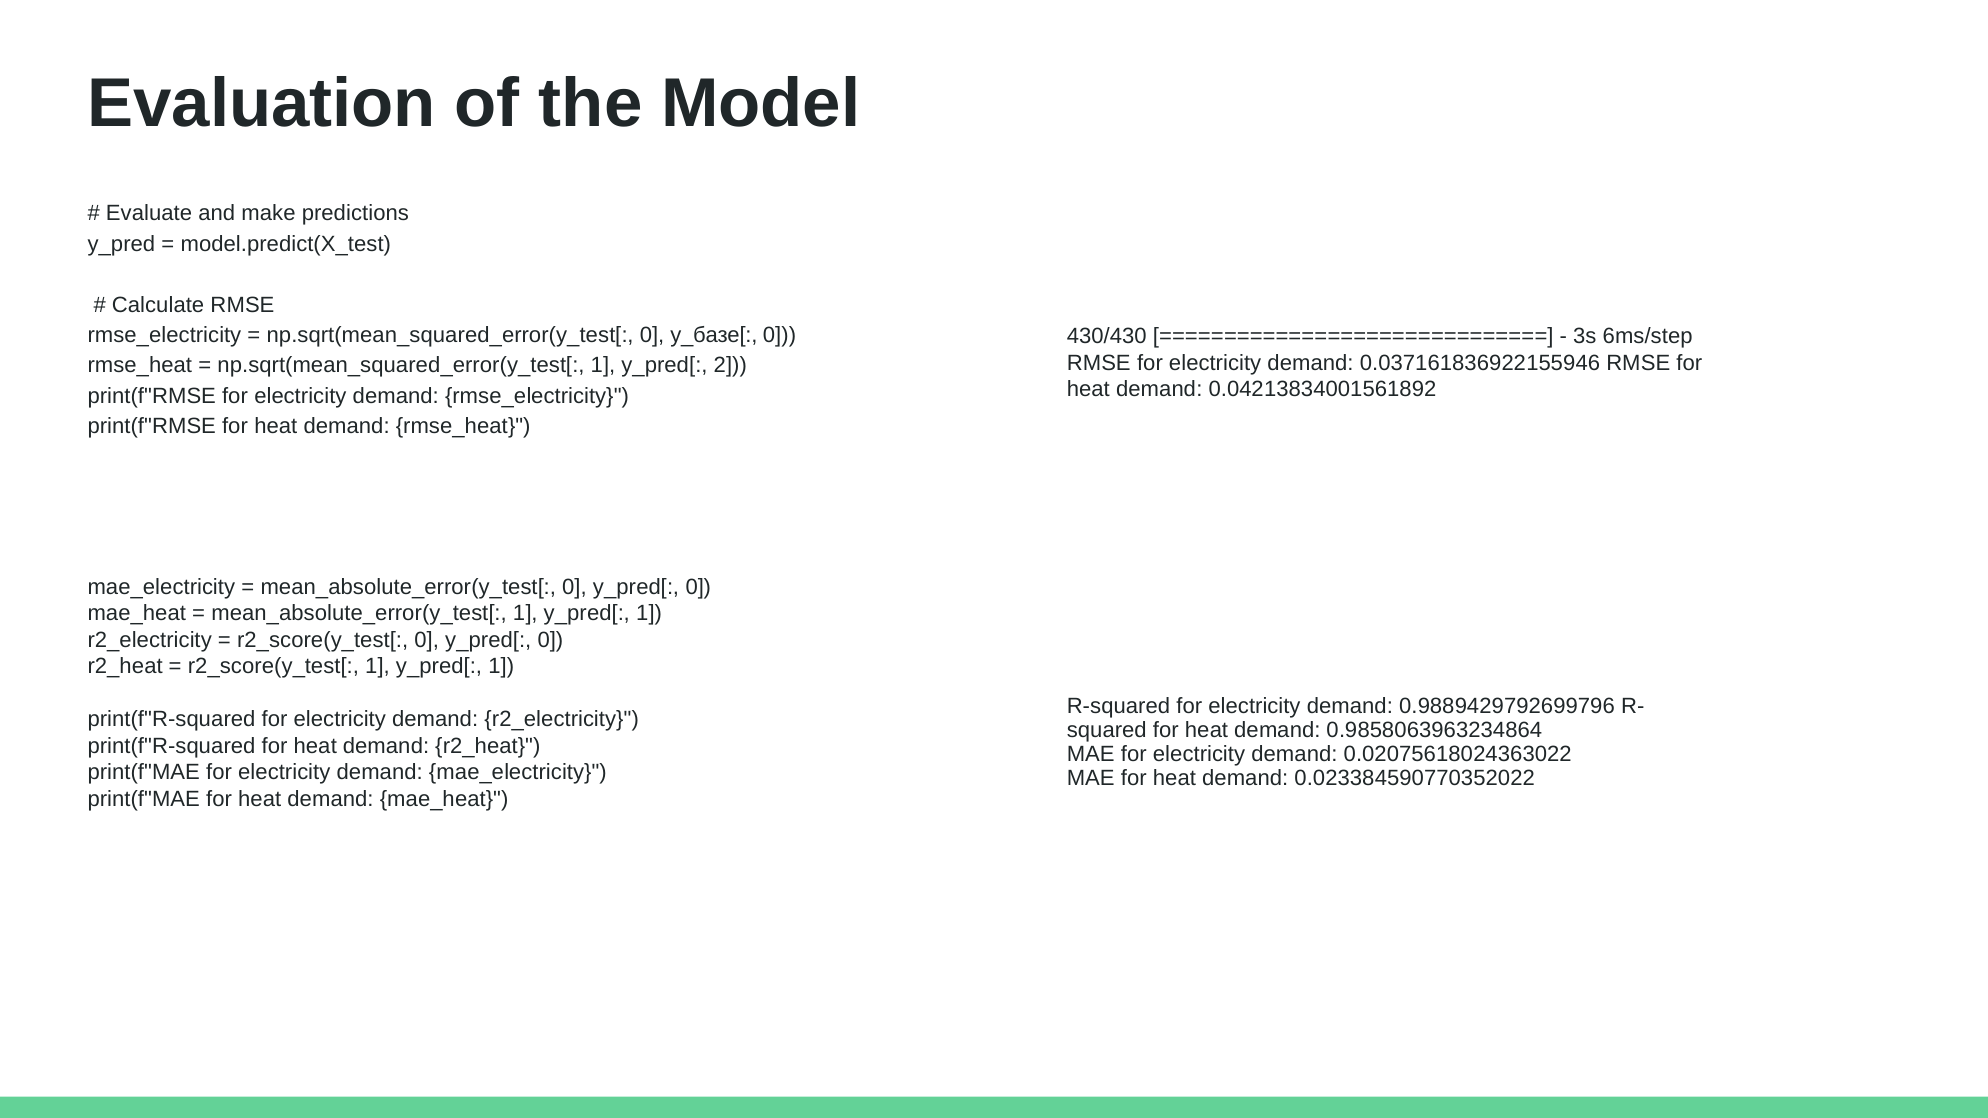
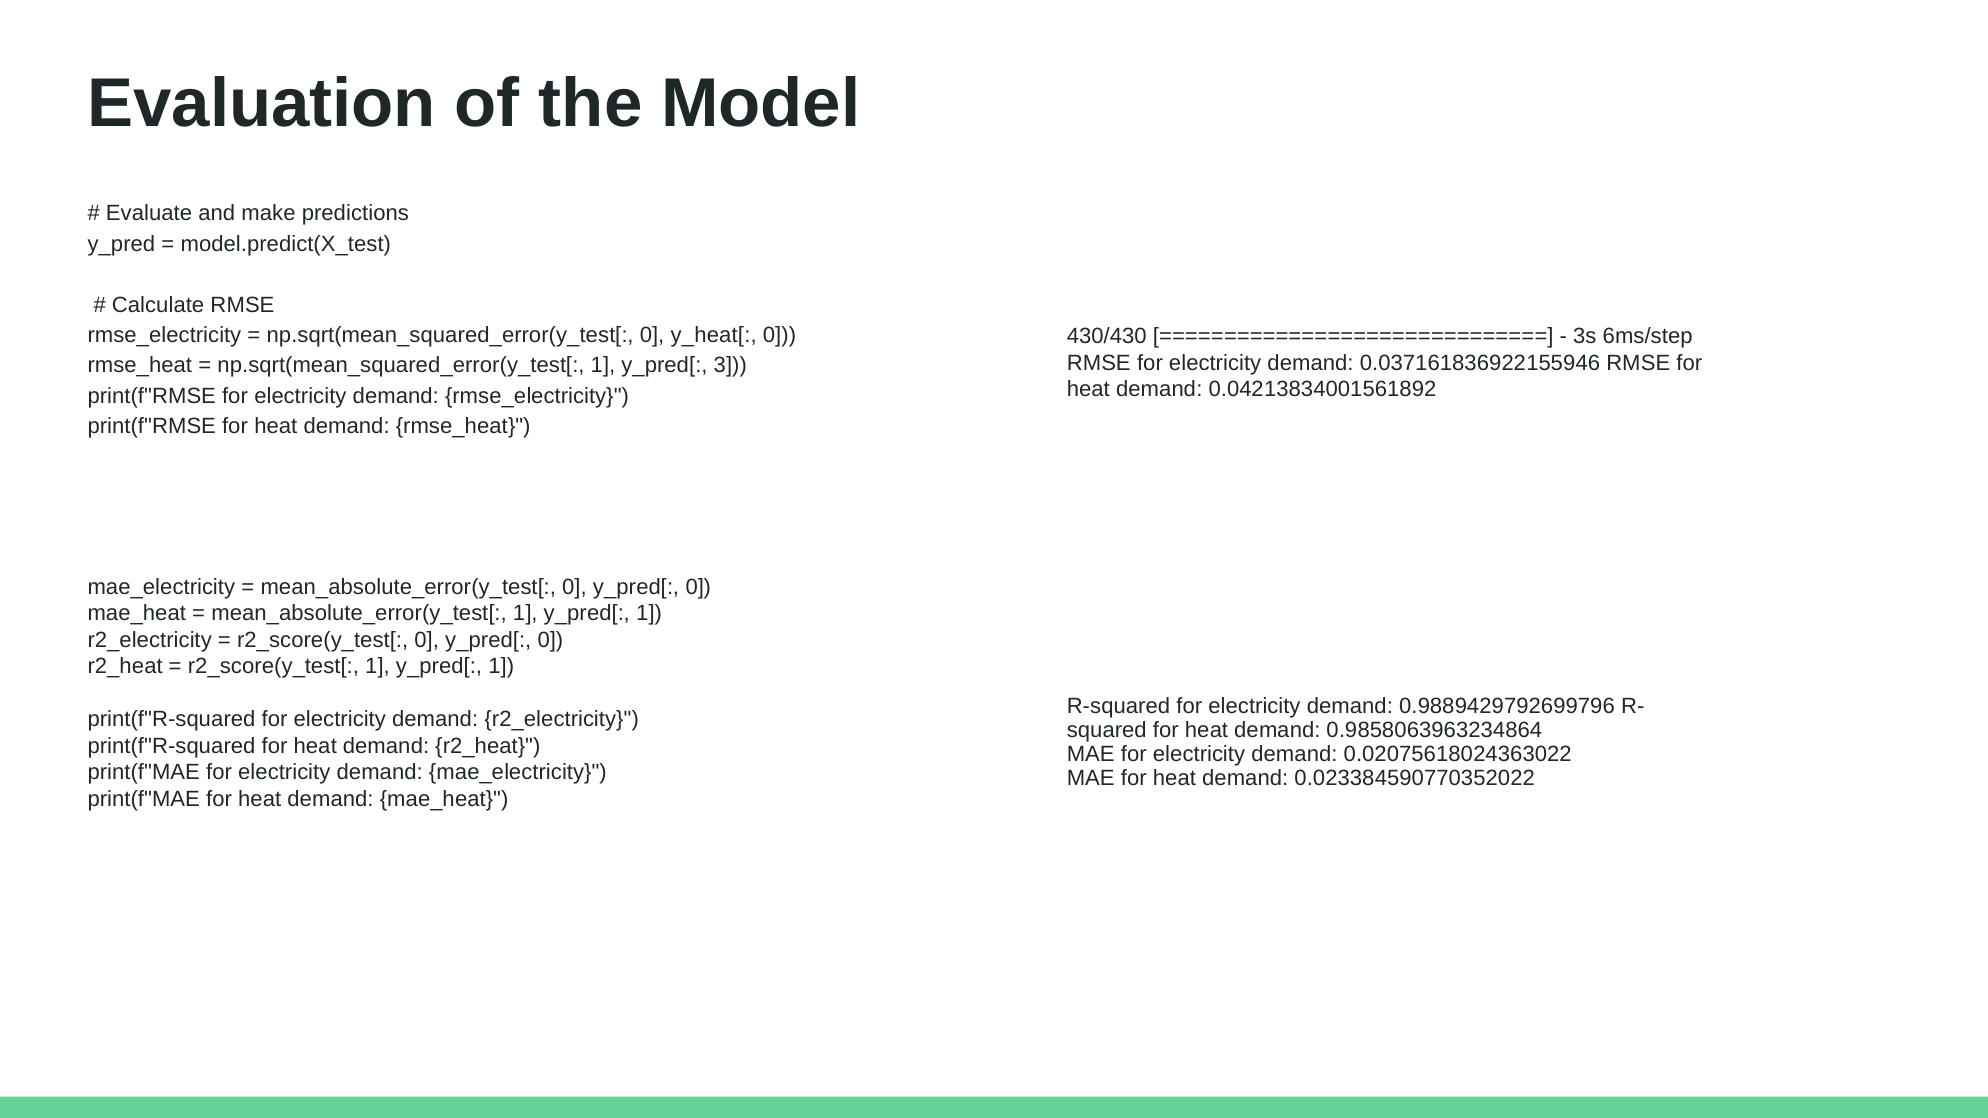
y_базе[: y_базе[ -> y_heat[
2: 2 -> 3
